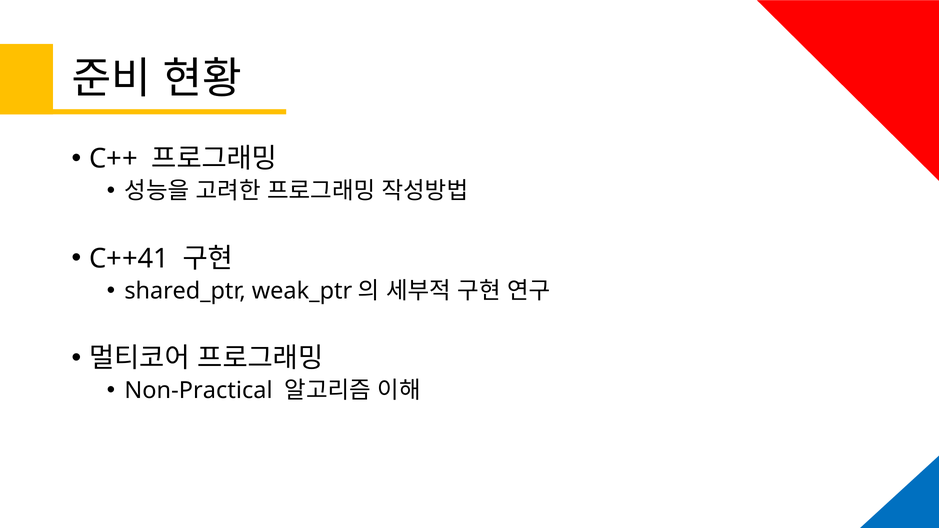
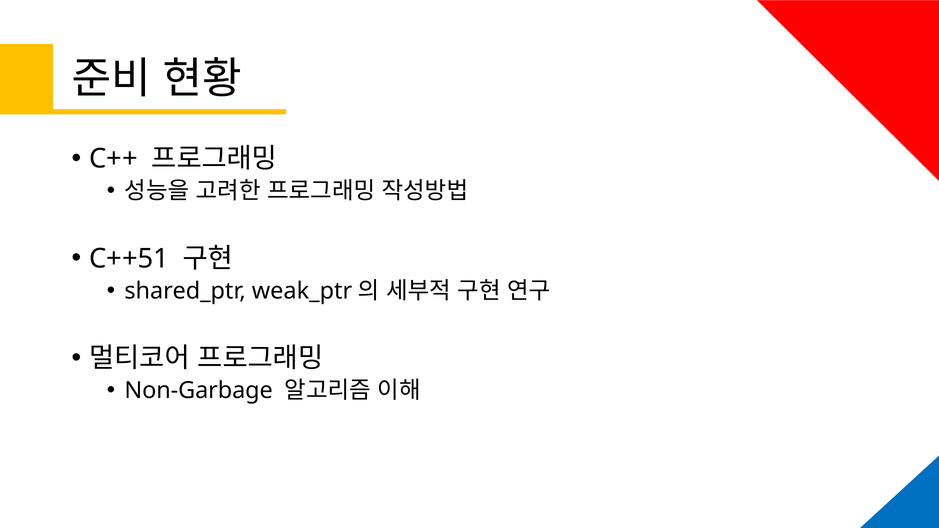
C++41: C++41 -> C++51
Non-Practical: Non-Practical -> Non-Garbage
